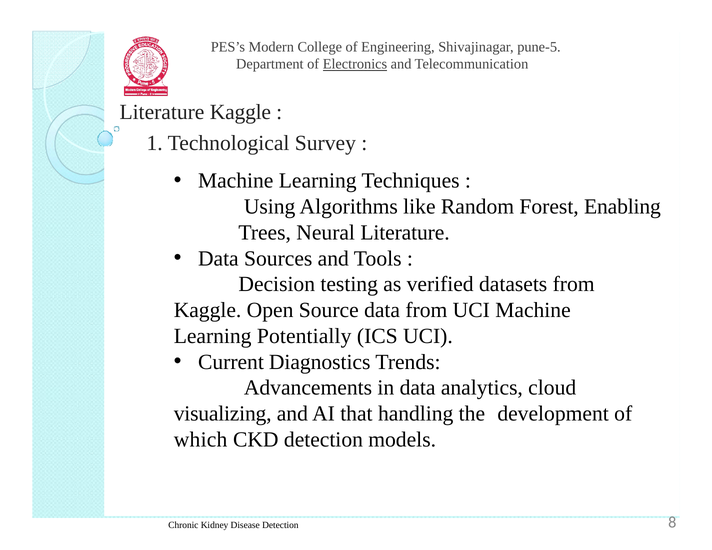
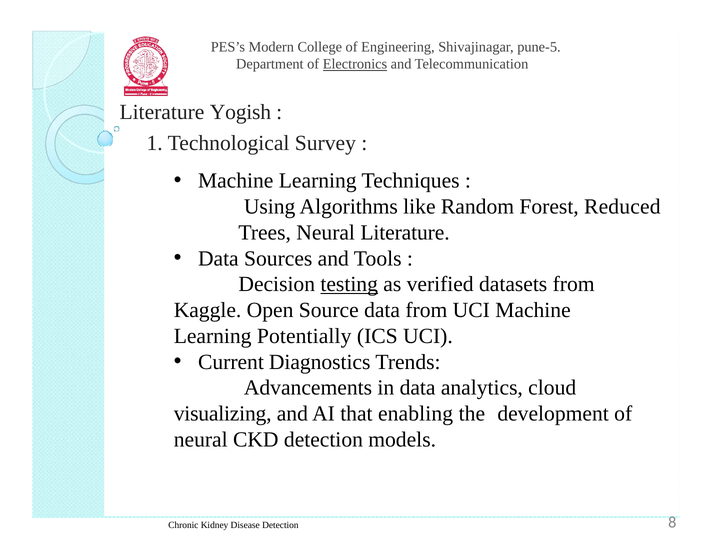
Literature Kaggle: Kaggle -> Yogish
Enabling: Enabling -> Reduced
testing underline: none -> present
handling: handling -> enabling
which at (201, 440): which -> neural
